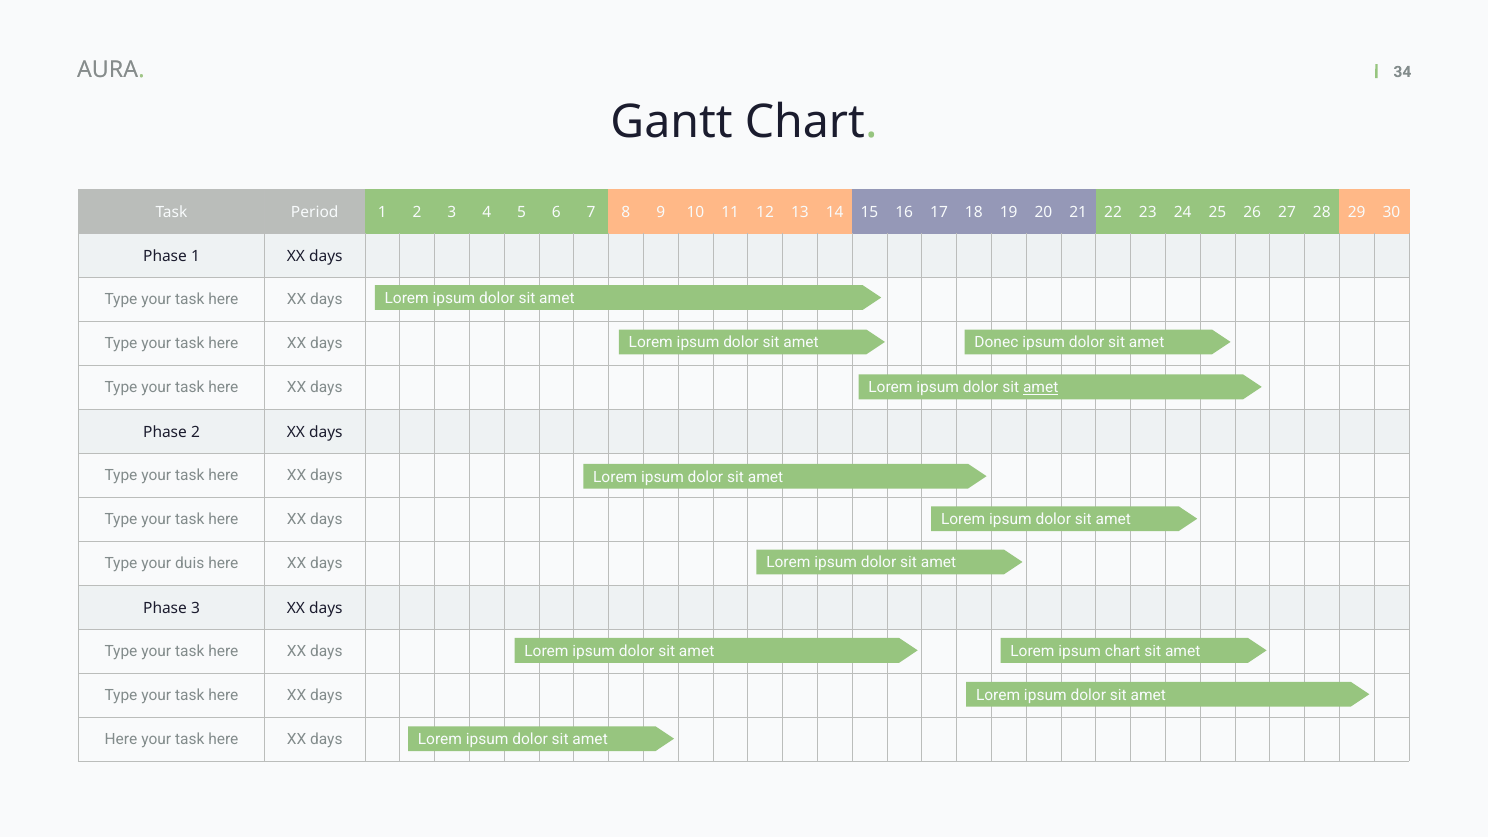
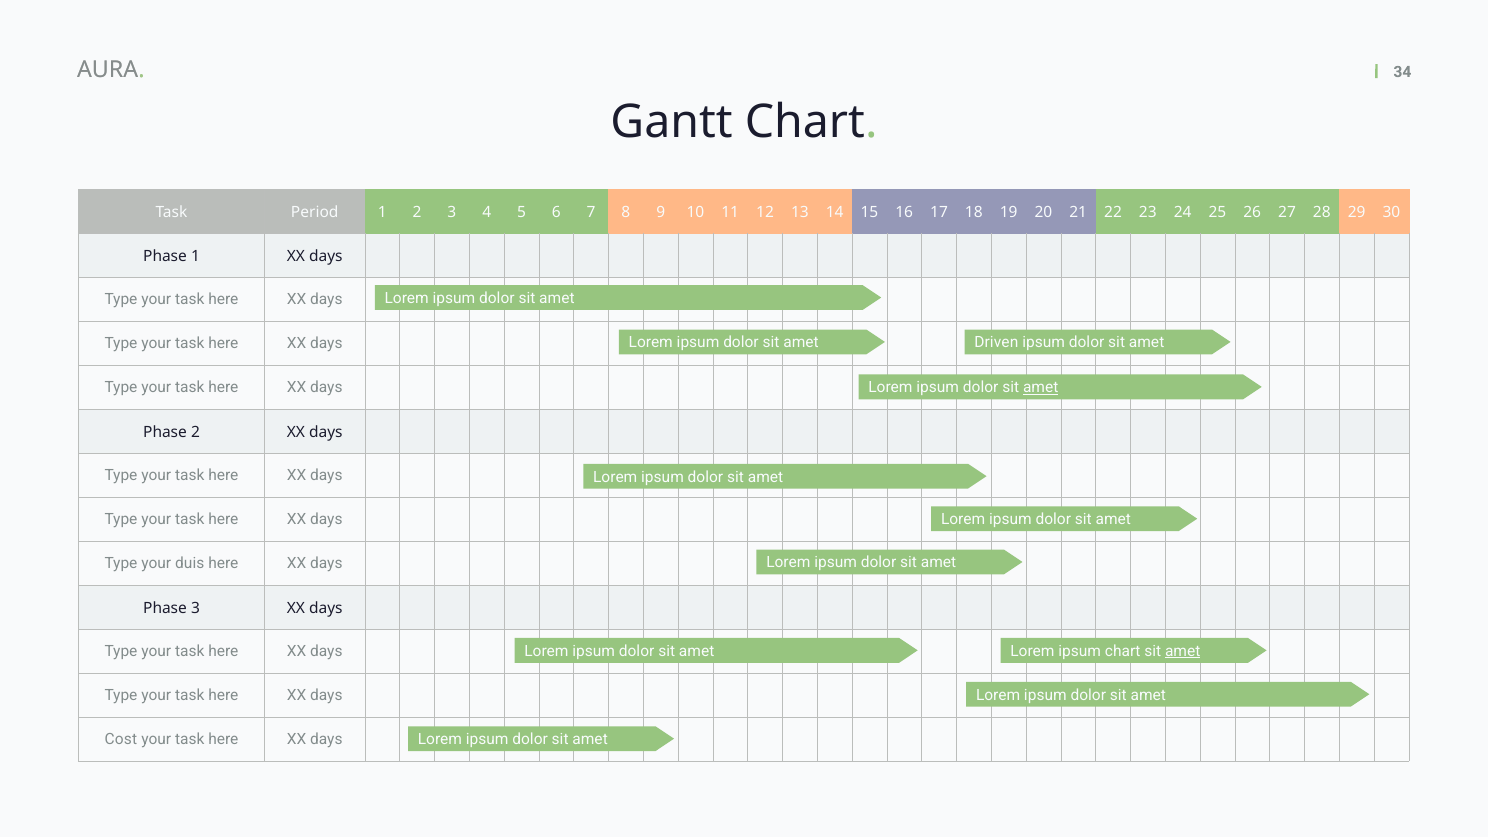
Donec: Donec -> Driven
amet at (1183, 651) underline: none -> present
Here at (121, 739): Here -> Cost
